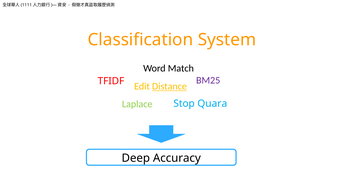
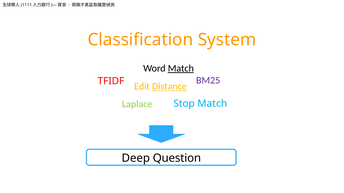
Match at (181, 69) underline: none -> present
Stop Quara: Quara -> Match
Accuracy: Accuracy -> Question
